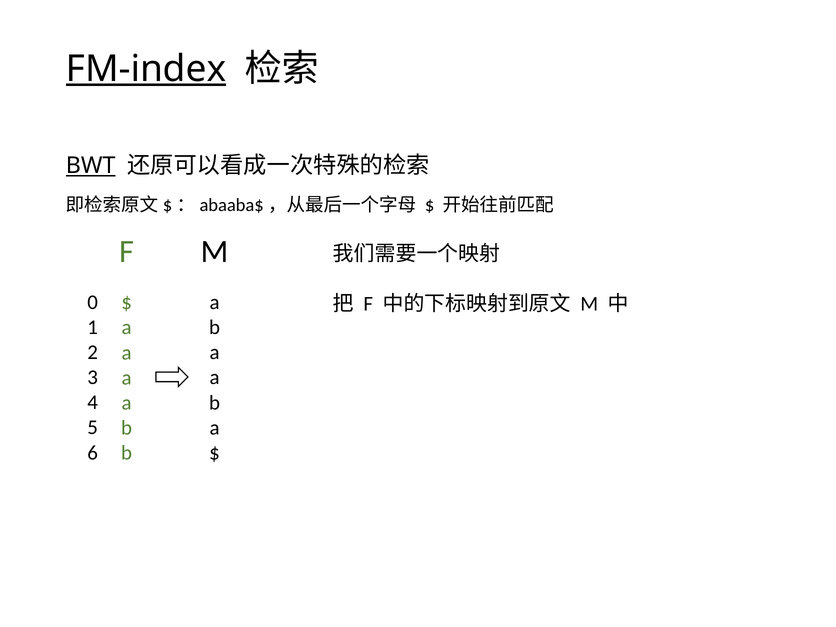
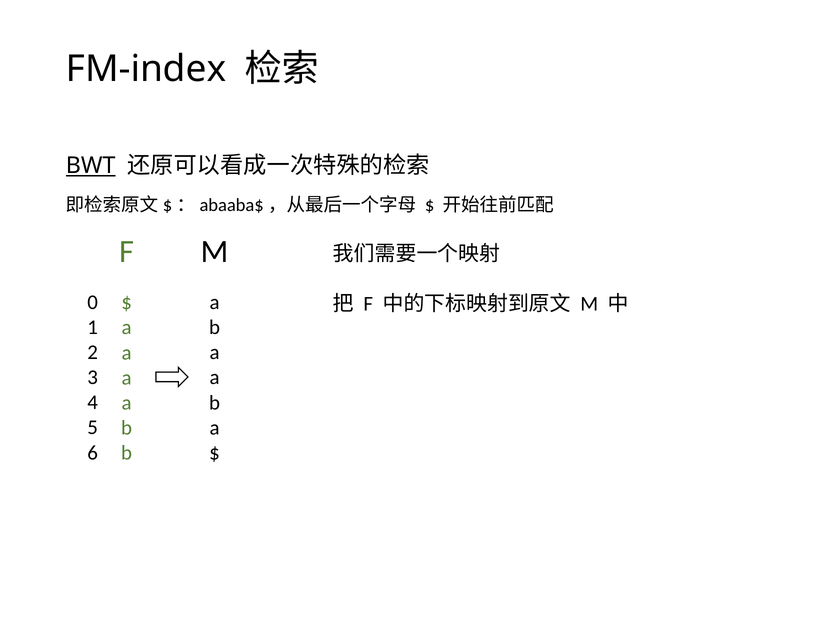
FM-index underline: present -> none
